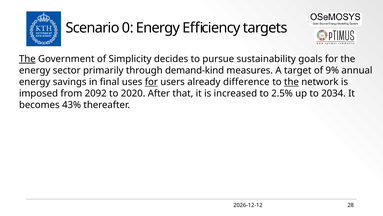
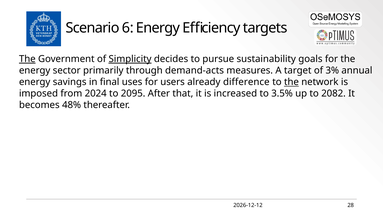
0: 0 -> 6
Simplicity underline: none -> present
demand-kind: demand-kind -> demand-acts
9%: 9% -> 3%
for at (151, 82) underline: present -> none
2092: 2092 -> 2024
2020: 2020 -> 2095
2.5%: 2.5% -> 3.5%
2034: 2034 -> 2082
43%: 43% -> 48%
